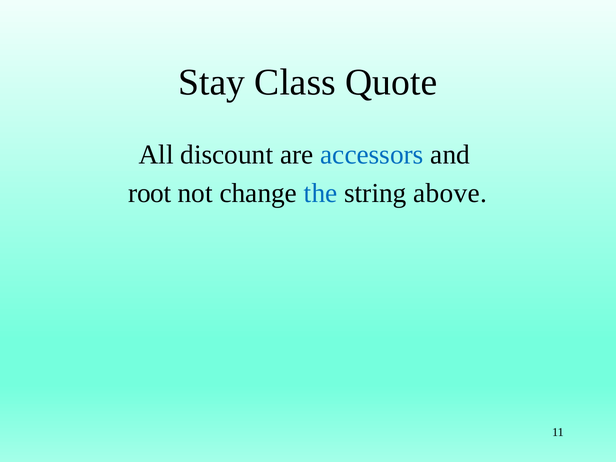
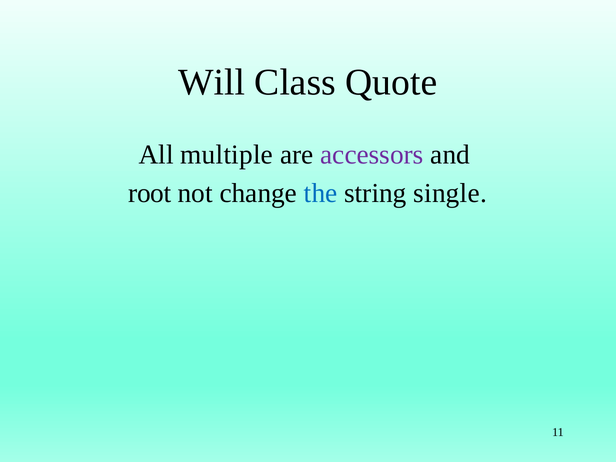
Stay: Stay -> Will
discount: discount -> multiple
accessors colour: blue -> purple
above: above -> single
